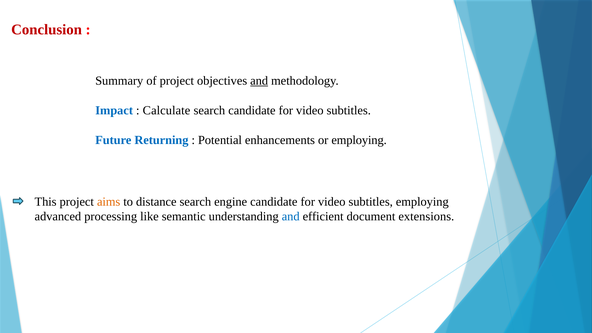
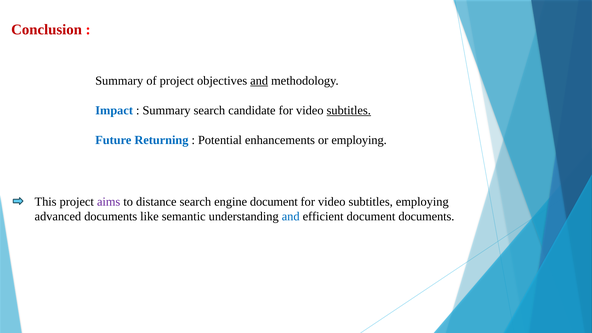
Calculate at (166, 110): Calculate -> Summary
subtitles at (349, 110) underline: none -> present
aims colour: orange -> purple
engine candidate: candidate -> document
advanced processing: processing -> documents
document extensions: extensions -> documents
